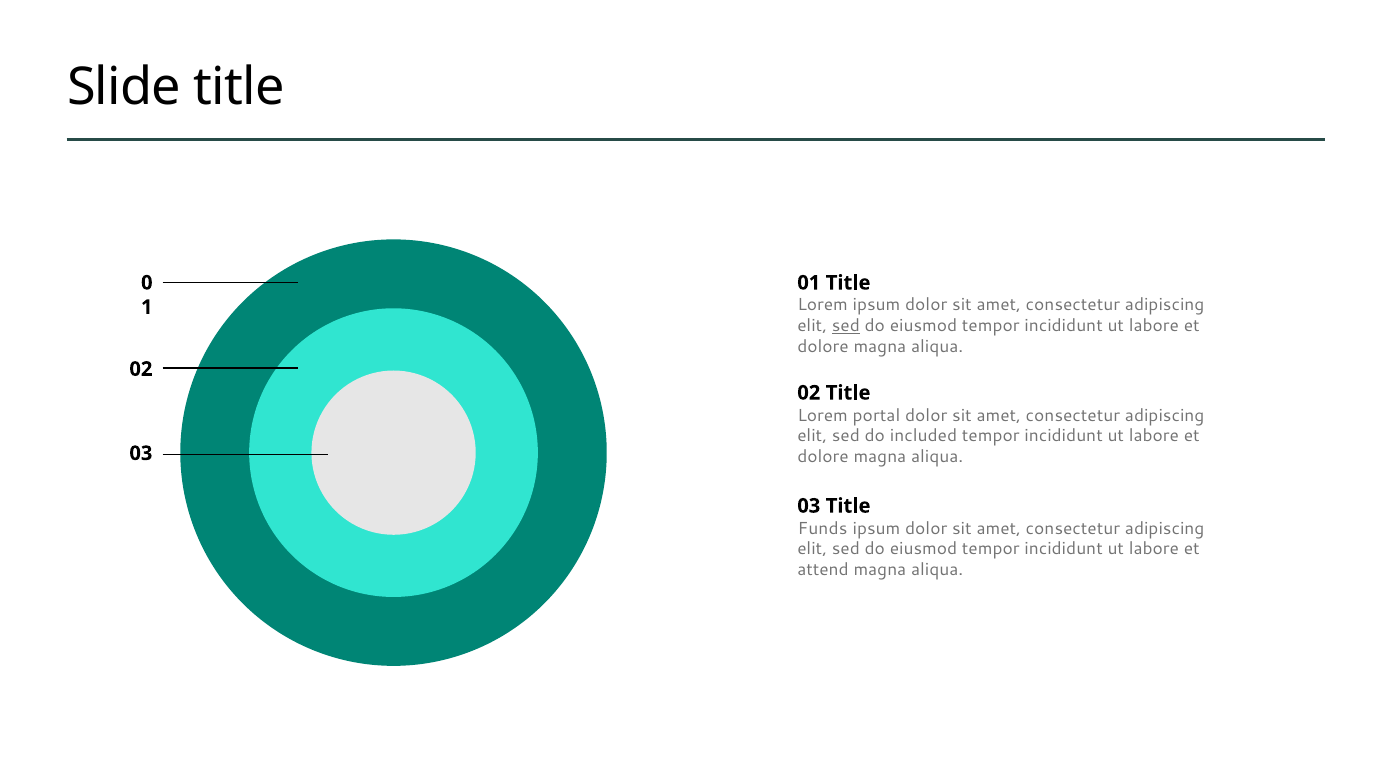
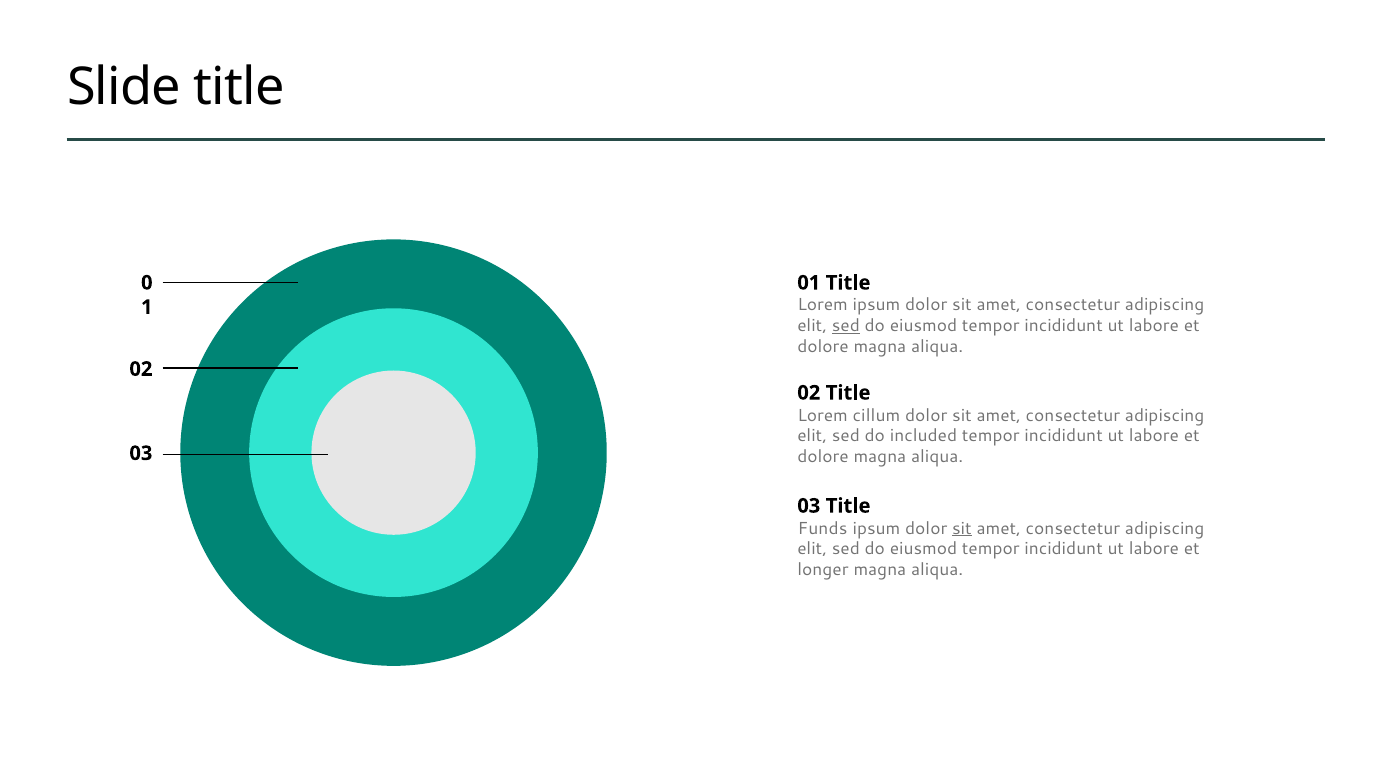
portal: portal -> cillum
sit at (962, 528) underline: none -> present
attend: attend -> longer
